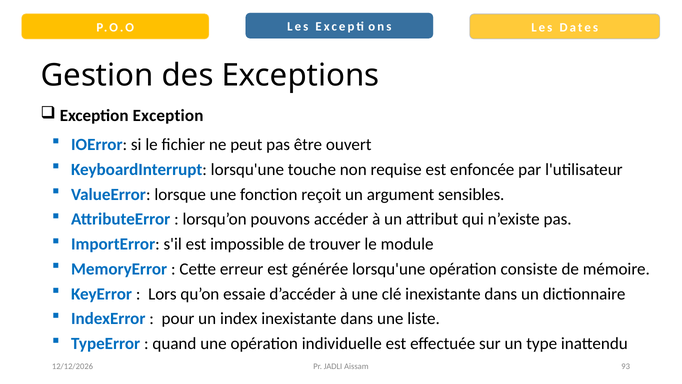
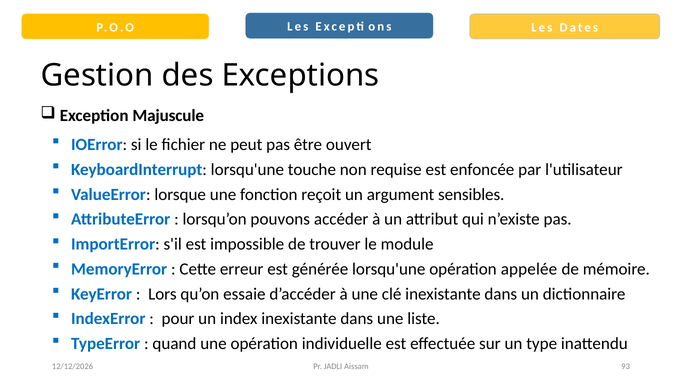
Exception Exception: Exception -> Majuscule
consiste: consiste -> appelée
